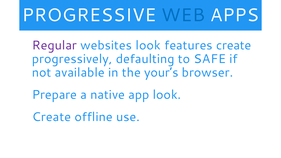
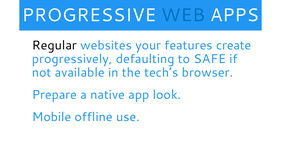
Regular colour: purple -> black
websites look: look -> your
your’s: your’s -> tech’s
Create at (51, 117): Create -> Mobile
